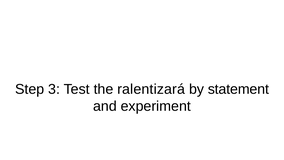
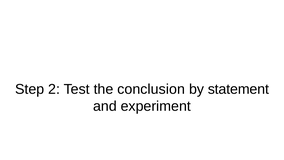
3: 3 -> 2
ralentizará: ralentizará -> conclusion
